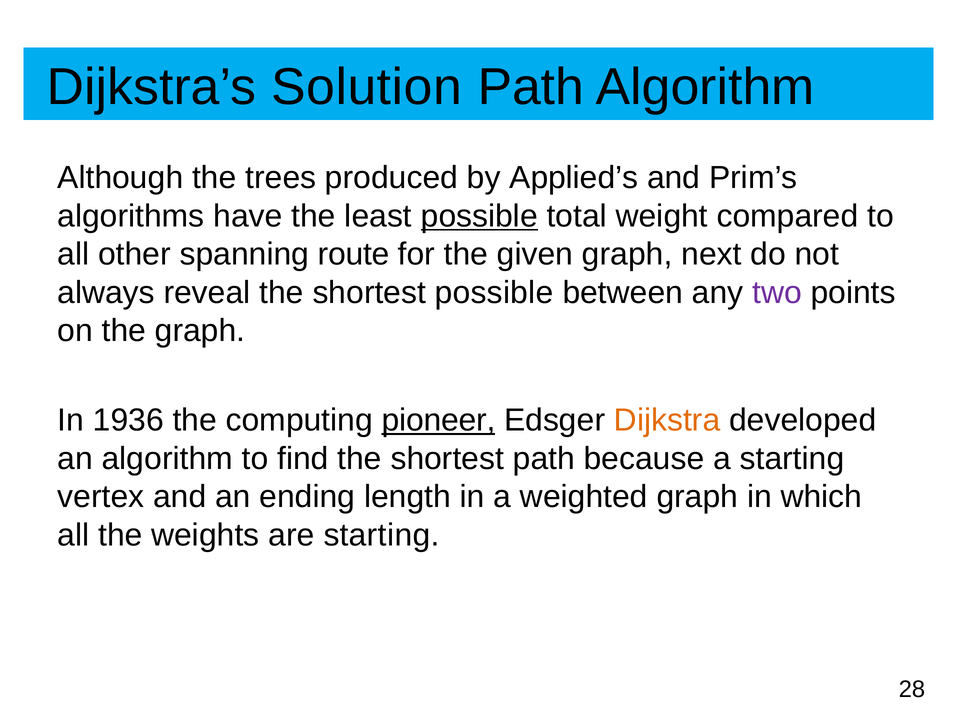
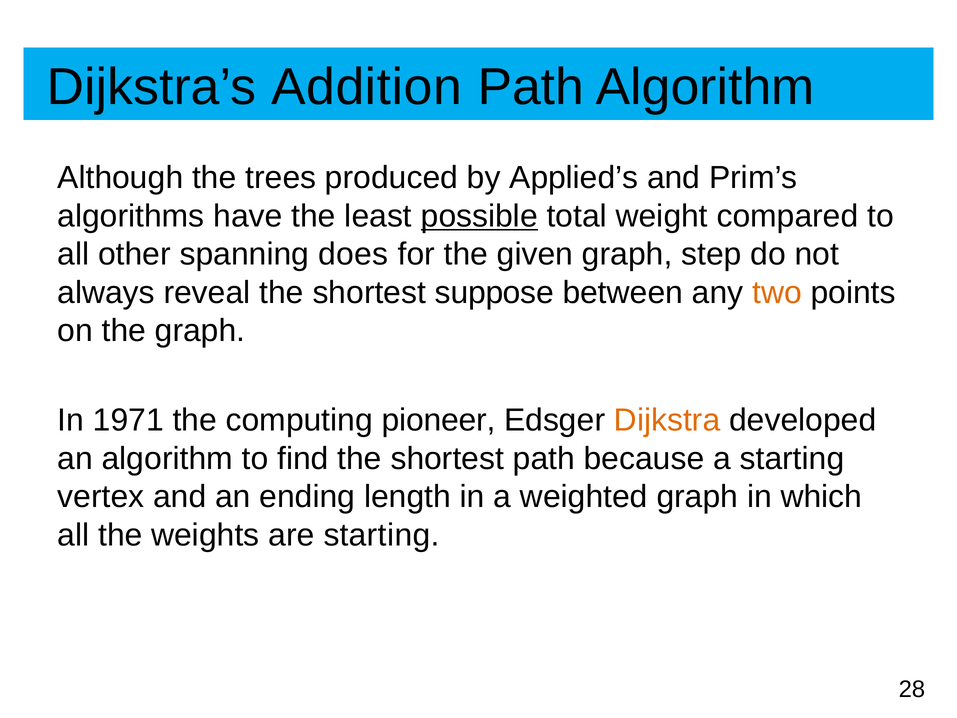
Solution: Solution -> Addition
route: route -> does
next: next -> step
shortest possible: possible -> suppose
two colour: purple -> orange
1936: 1936 -> 1971
pioneer underline: present -> none
